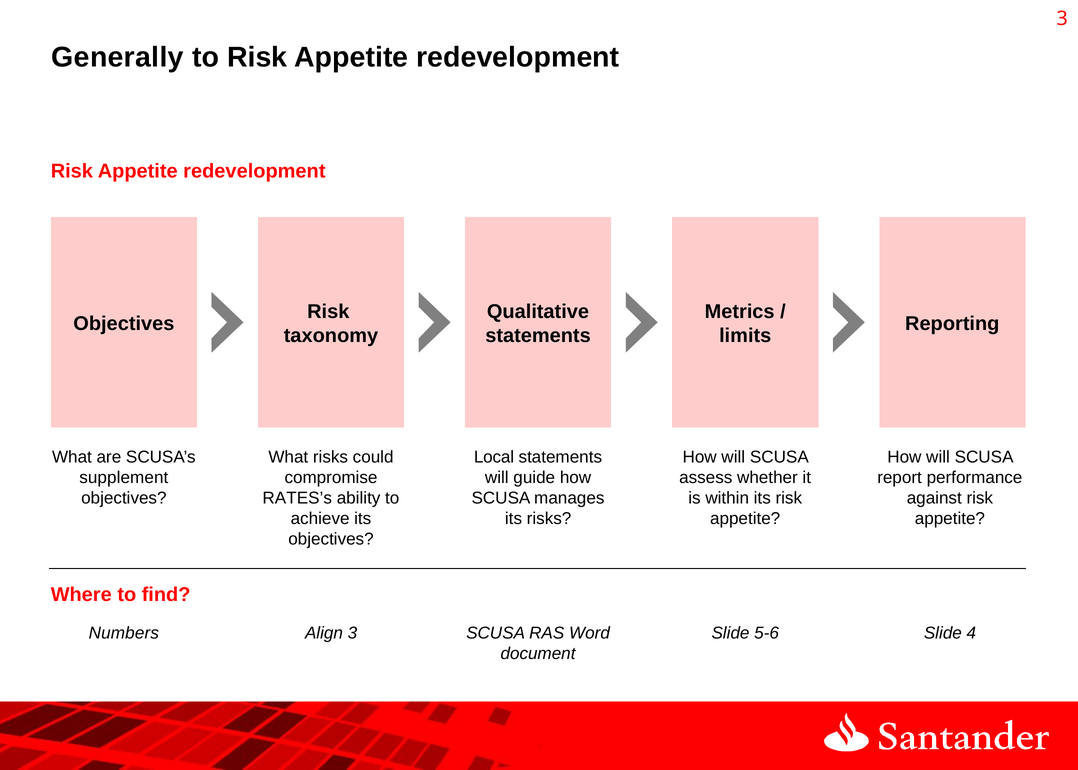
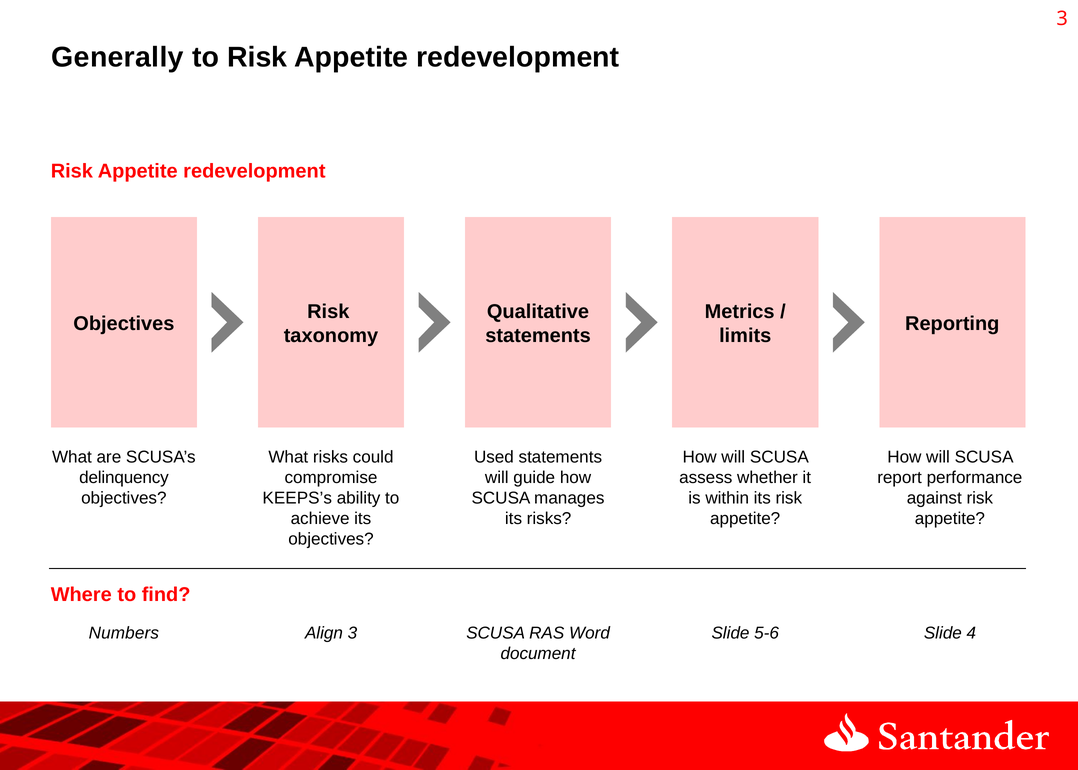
Local: Local -> Used
supplement: supplement -> delinquency
RATES’s: RATES’s -> KEEPS’s
